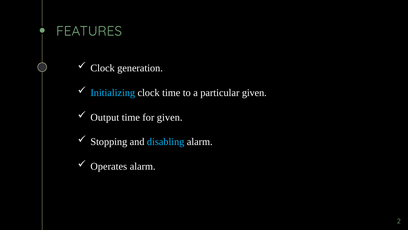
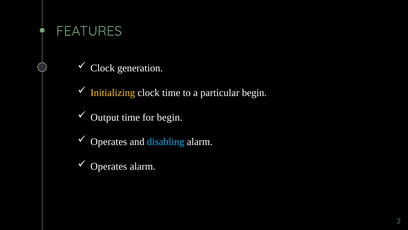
Initializing colour: light blue -> yellow
particular given: given -> begin
for given: given -> begin
Stopping at (109, 142): Stopping -> Operates
